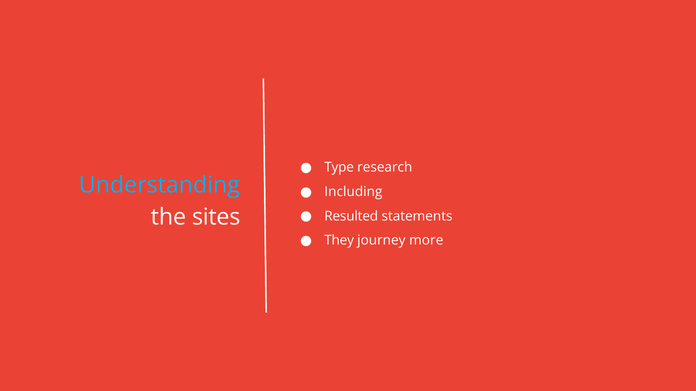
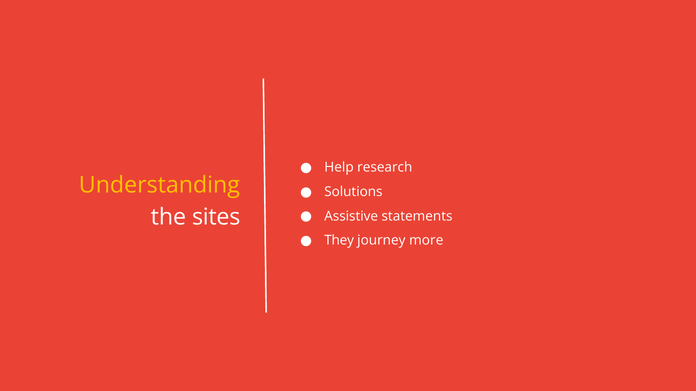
Type: Type -> Help
Understanding colour: light blue -> yellow
Including: Including -> Solutions
Resulted: Resulted -> Assistive
